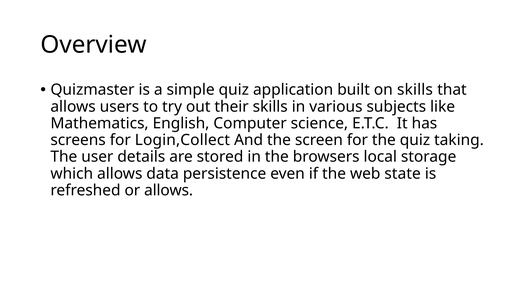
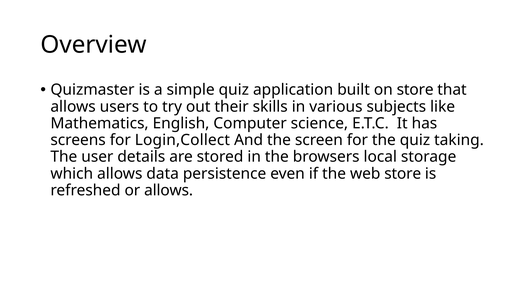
on skills: skills -> store
web state: state -> store
